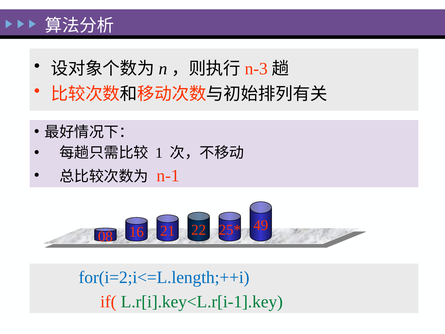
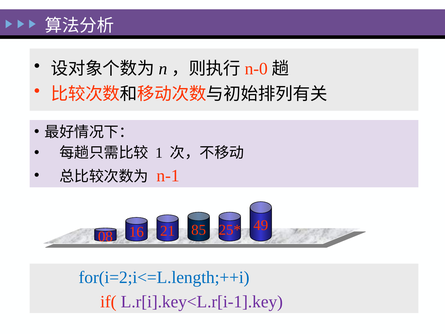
n-3: n-3 -> n-0
22: 22 -> 85
L.r[i].key<L.r[i-1].key colour: green -> purple
